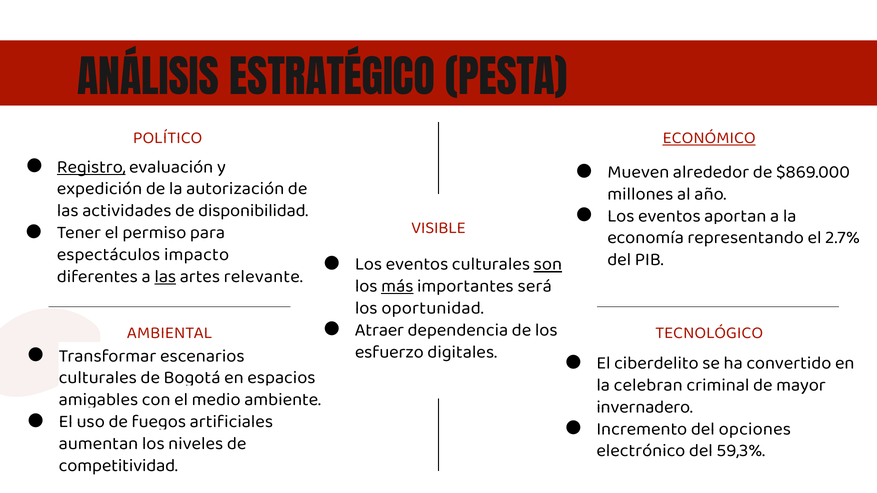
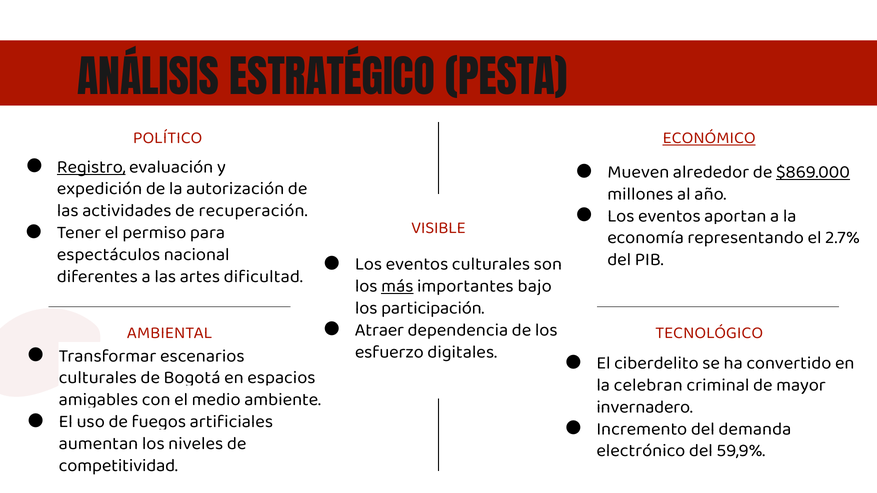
$869.000 underline: none -> present
disponibilidad: disponibilidad -> recuperación
impacto: impacto -> nacional
son underline: present -> none
las at (165, 276) underline: present -> none
relevante: relevante -> dificultad
será: será -> bajo
oportunidad: oportunidad -> participación
opciones: opciones -> demanda
59,3%: 59,3% -> 59,9%
